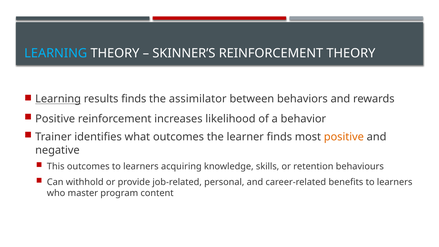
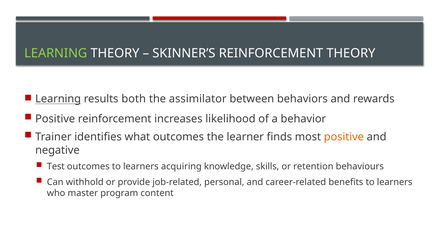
LEARNING at (56, 53) colour: light blue -> light green
results finds: finds -> both
This: This -> Test
